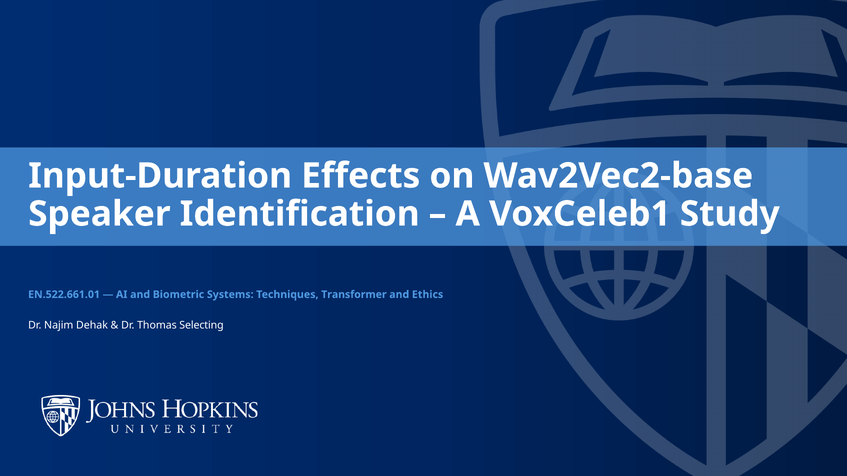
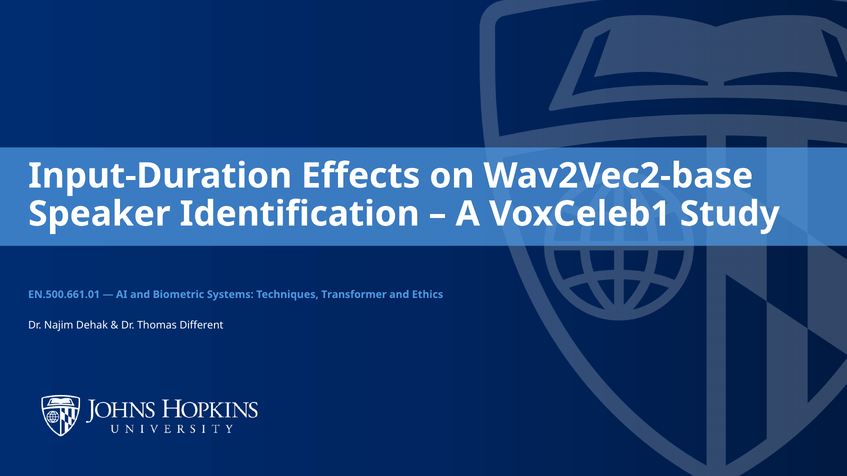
EN.522.661.01: EN.522.661.01 -> EN.500.661.01
Selecting: Selecting -> Different
